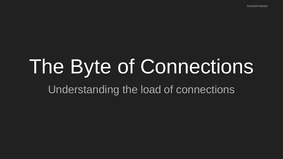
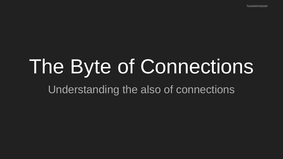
load: load -> also
